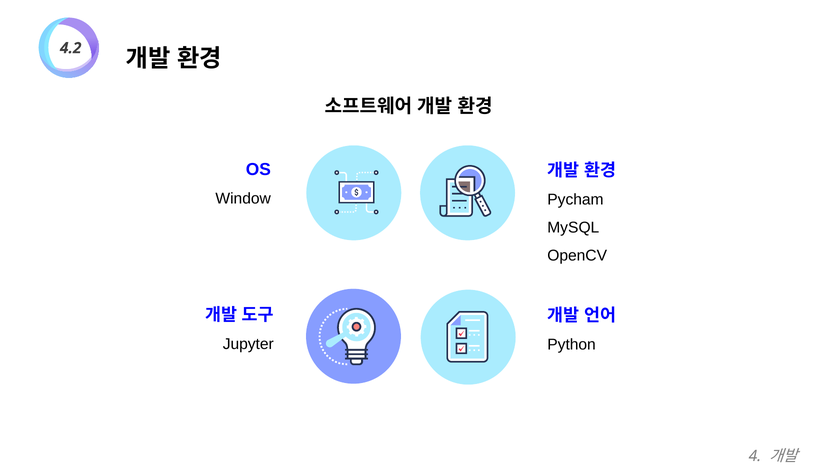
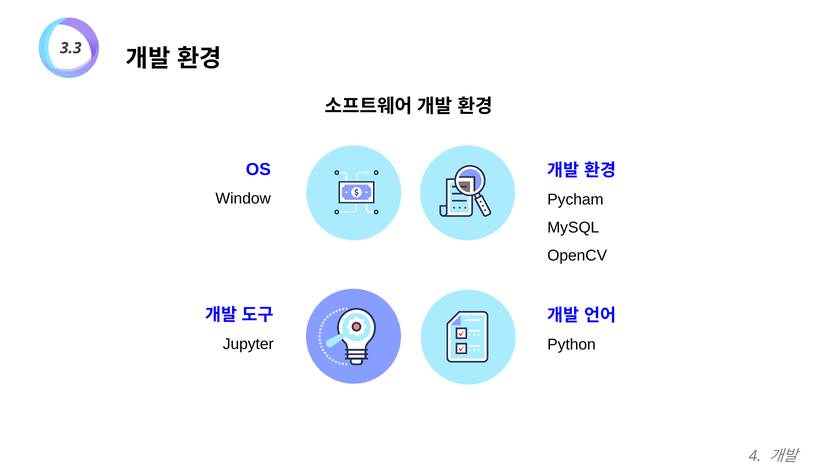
4.2: 4.2 -> 3.3
